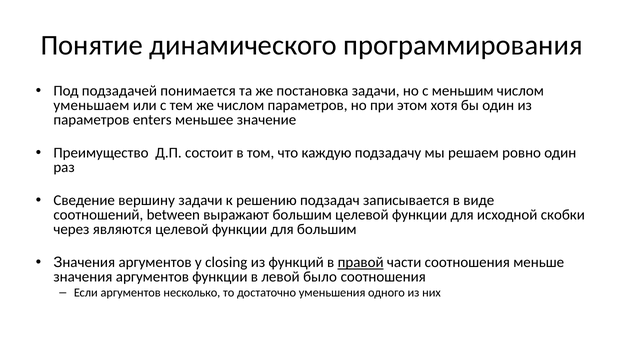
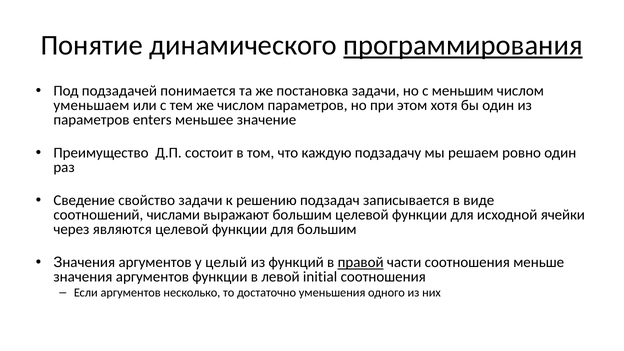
программирования underline: none -> present
вершину: вершину -> свойство
between: between -> числами
скобки: скобки -> ячейки
closing: closing -> целый
было: было -> initial
